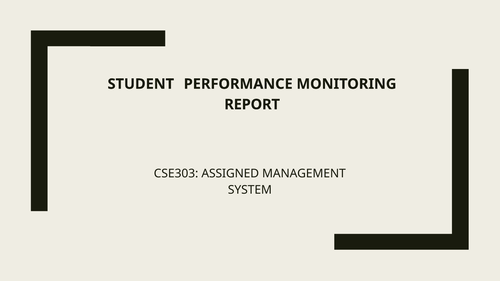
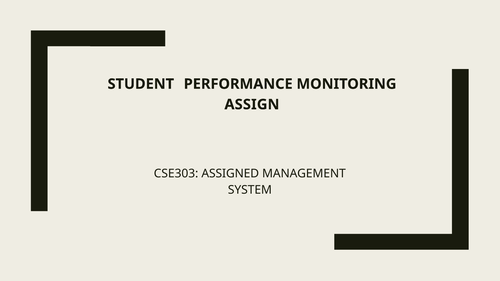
REPORT: REPORT -> ASSIGN
